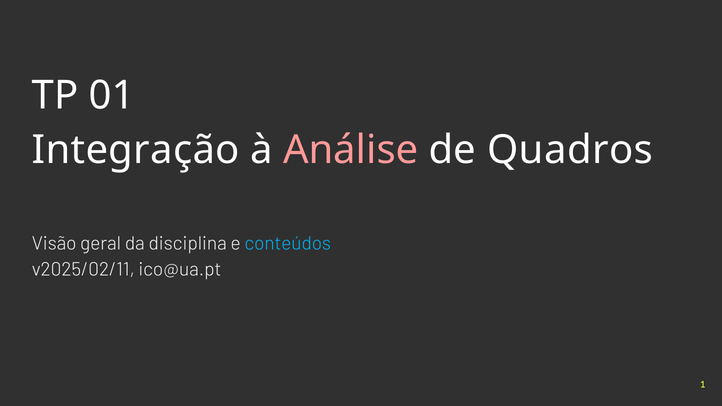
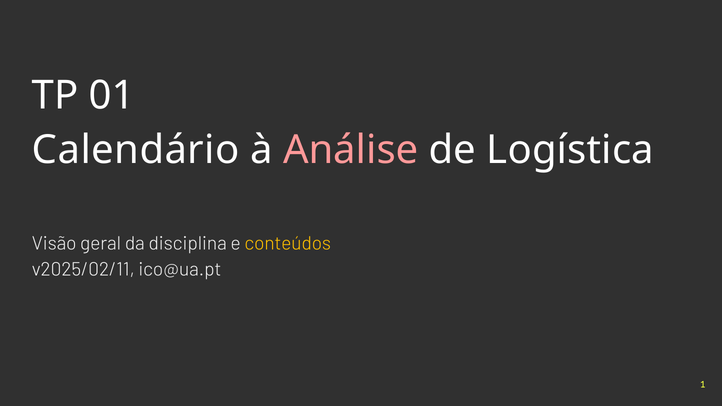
Integração: Integração -> Calendário
Quadros: Quadros -> Logística
conteúdos colour: light blue -> yellow
